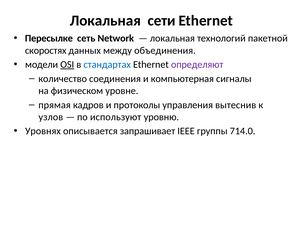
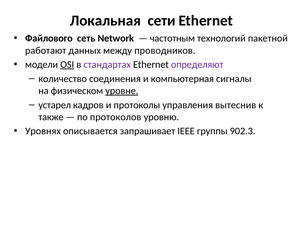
Пересылке: Пересылке -> Файлового
локальная at (172, 38): локальная -> частотным
скоростях: скоростях -> работают
объединения: объединения -> проводников
стандартах colour: blue -> purple
уровне underline: none -> present
прямая: прямая -> устарел
узлов: узлов -> также
используют: используют -> протоколов
714.0: 714.0 -> 902.3
